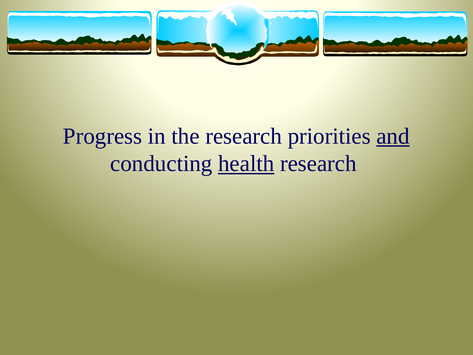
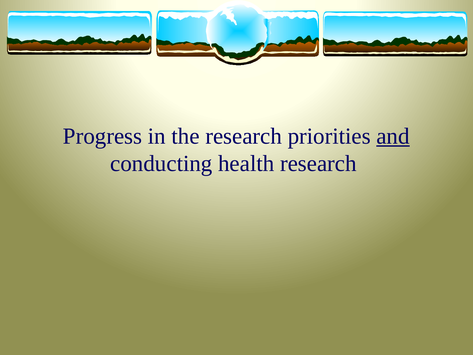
health underline: present -> none
